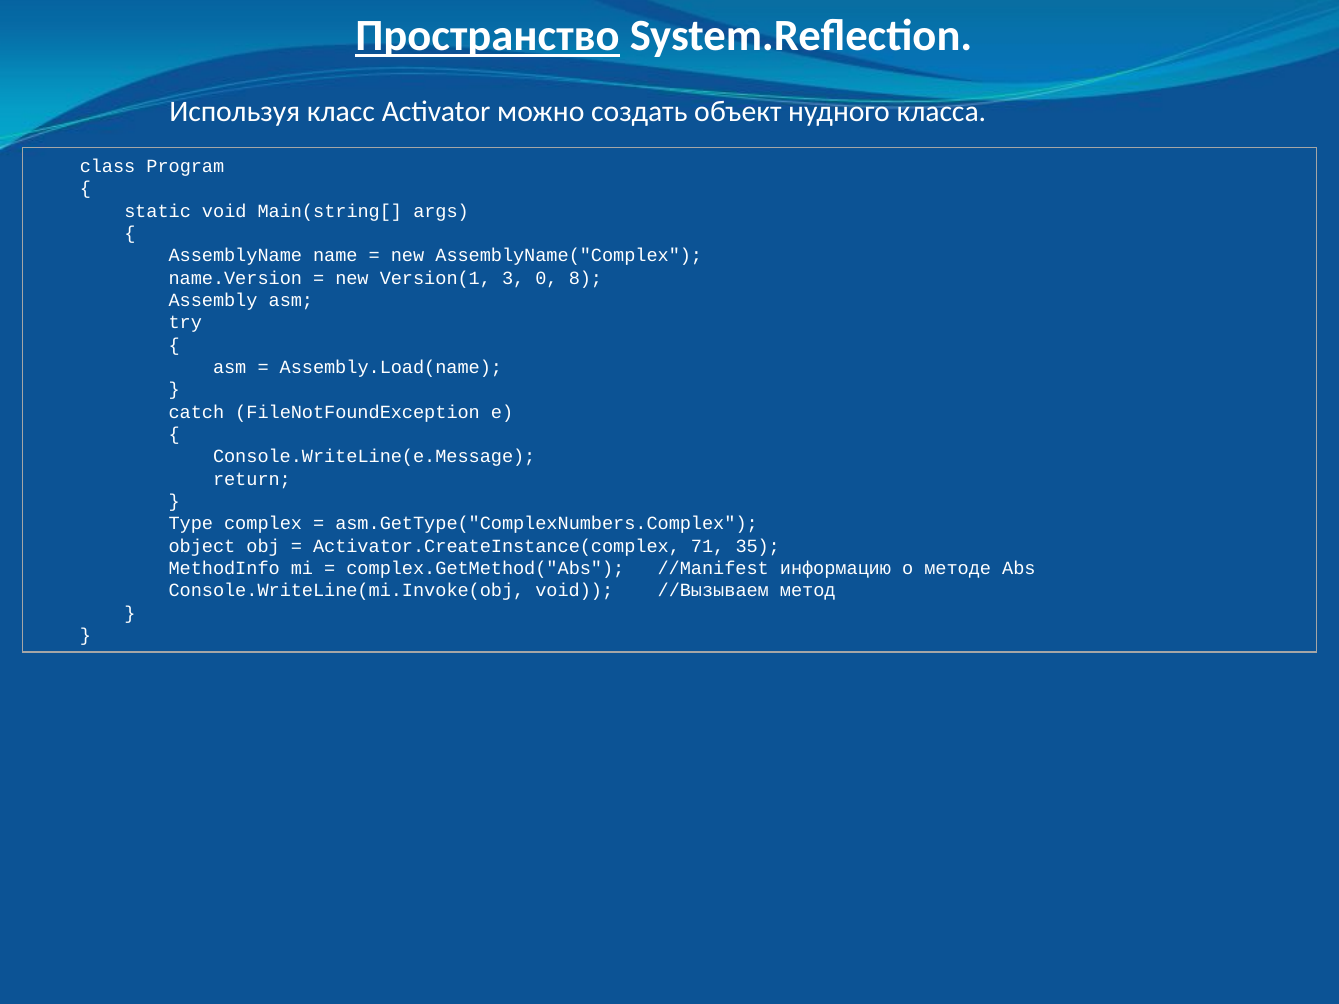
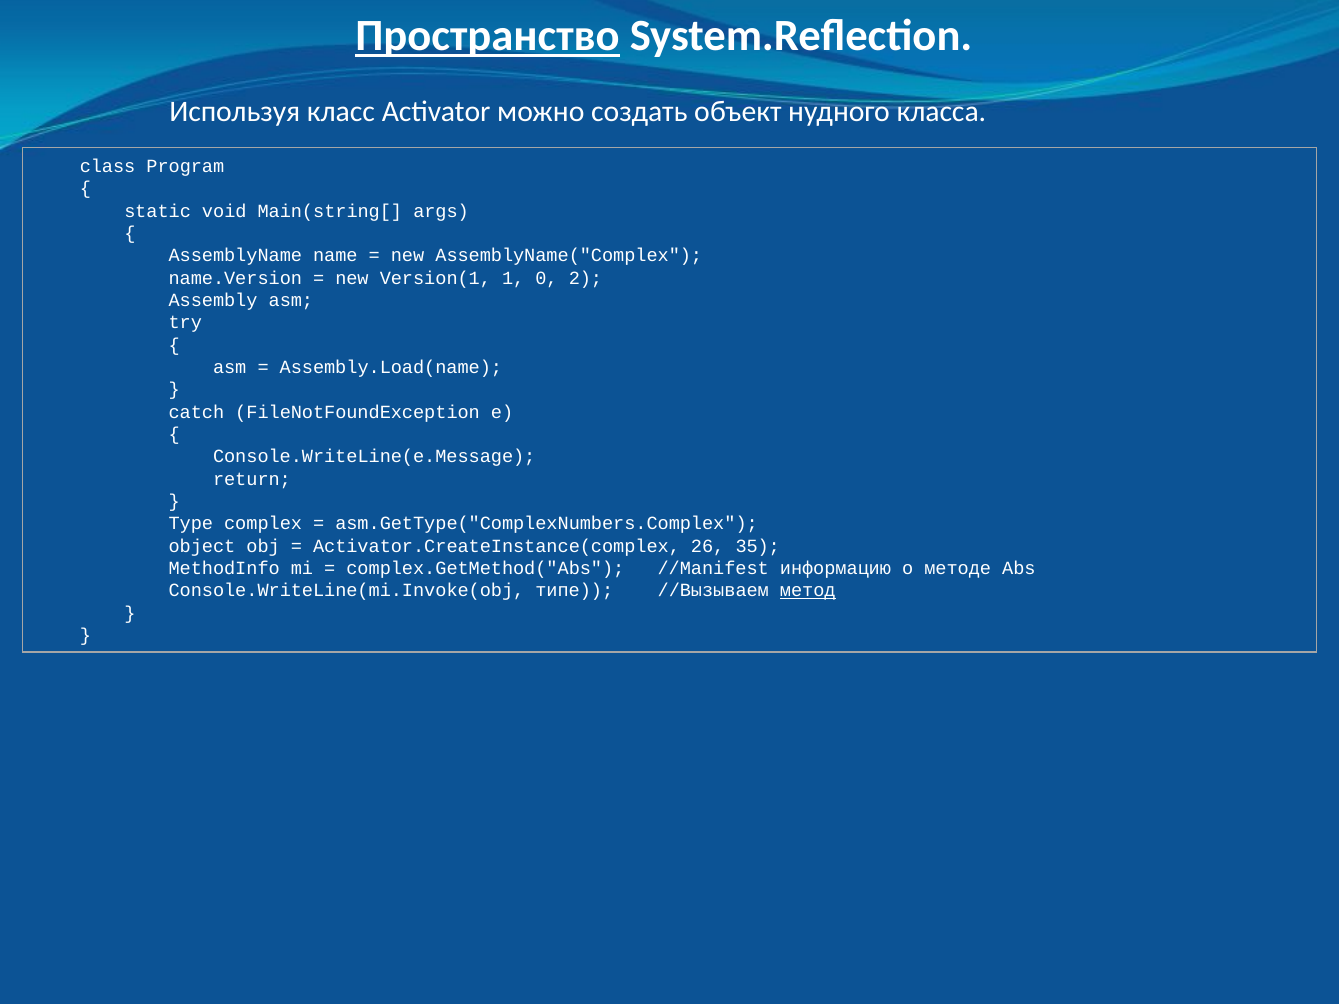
3: 3 -> 1
8: 8 -> 2
71: 71 -> 26
Console.WriteLine(mi.Invoke(obj void: void -> типе
метод underline: none -> present
